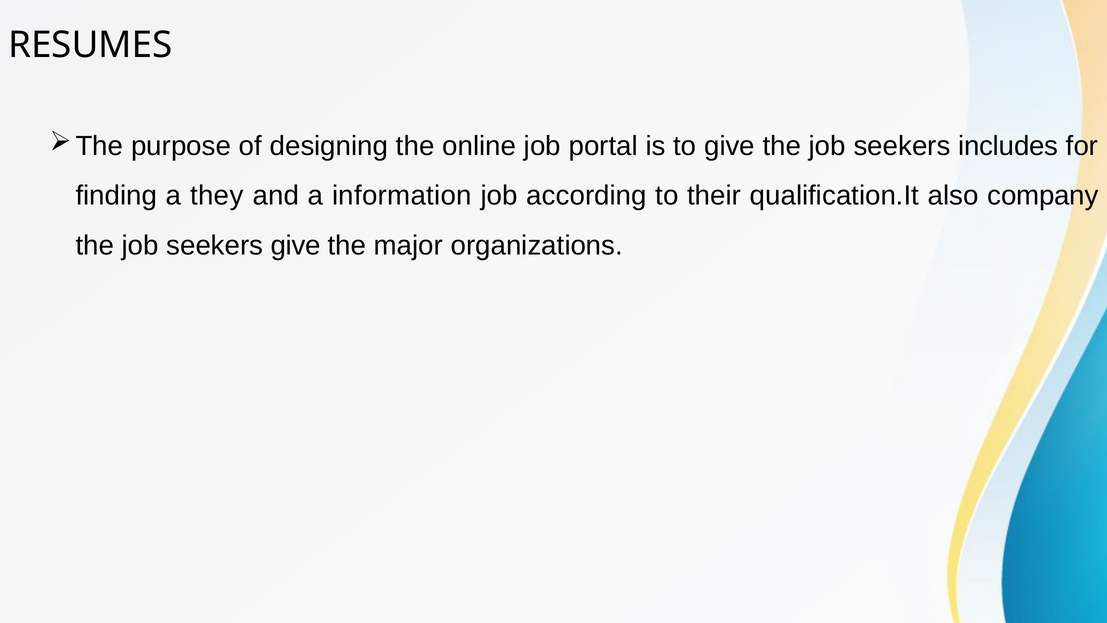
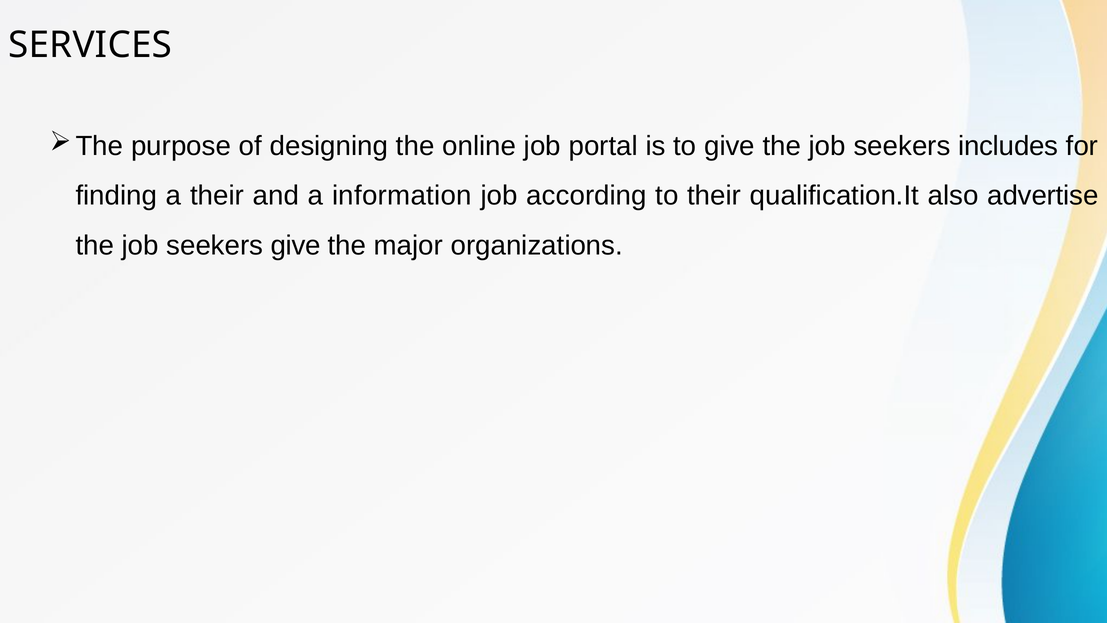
RESUMES: RESUMES -> SERVICES
a they: they -> their
company: company -> advertise
